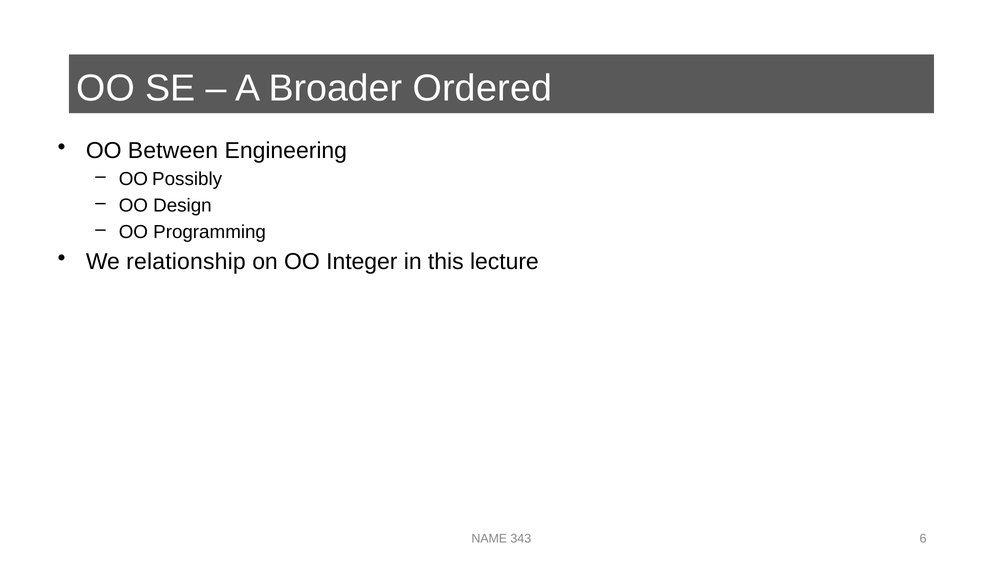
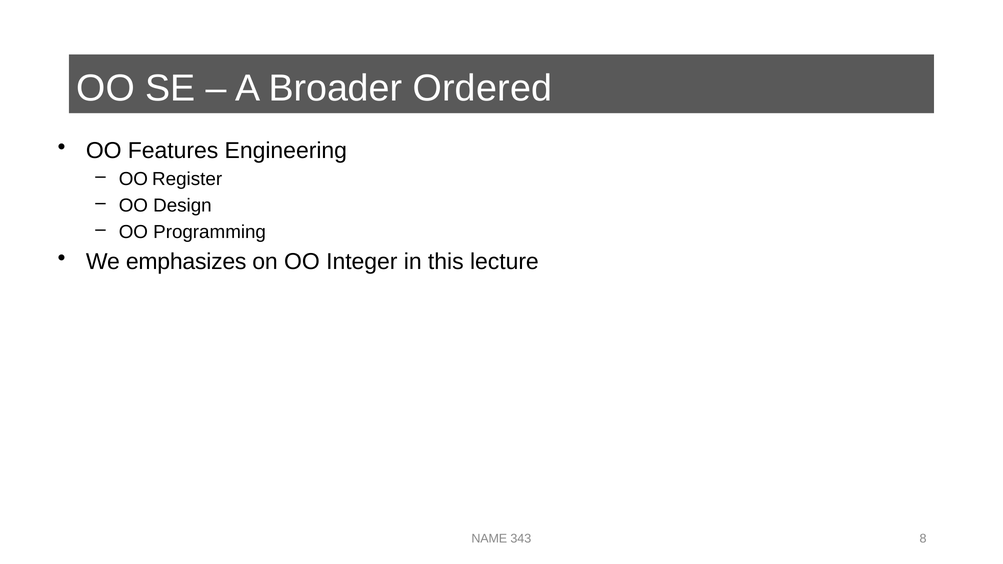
Between: Between -> Features
Possibly: Possibly -> Register
relationship: relationship -> emphasizes
6: 6 -> 8
